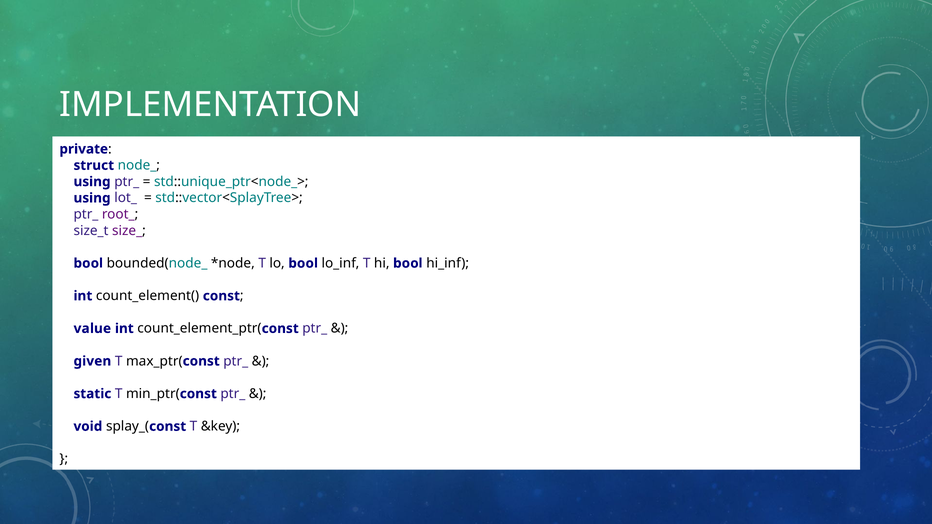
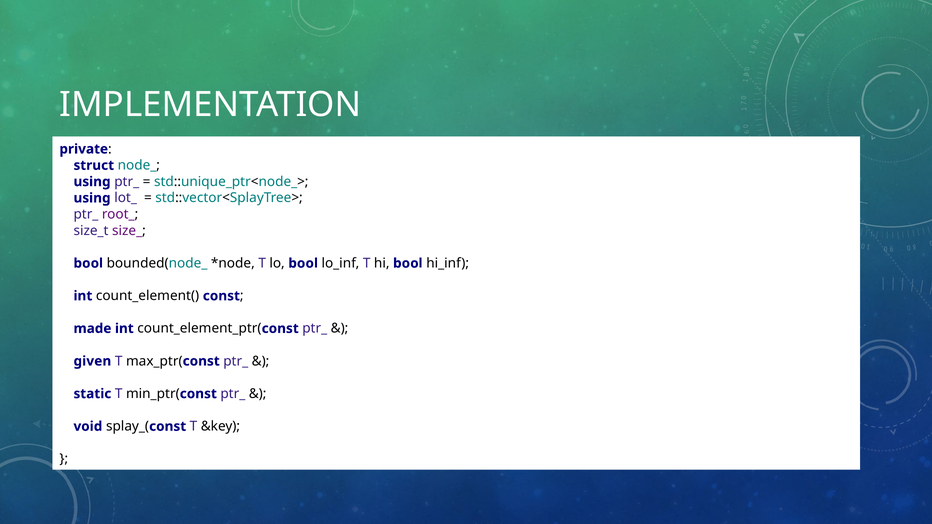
value: value -> made
